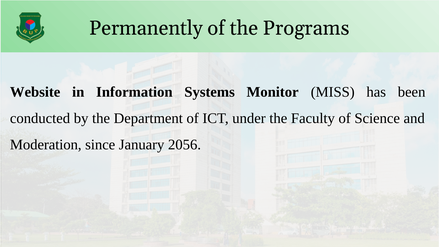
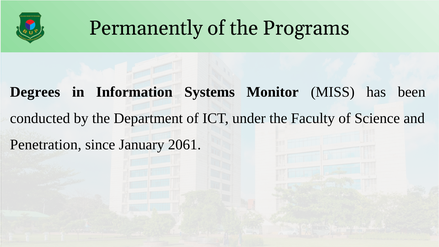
Website: Website -> Degrees
Moderation: Moderation -> Penetration
2056: 2056 -> 2061
